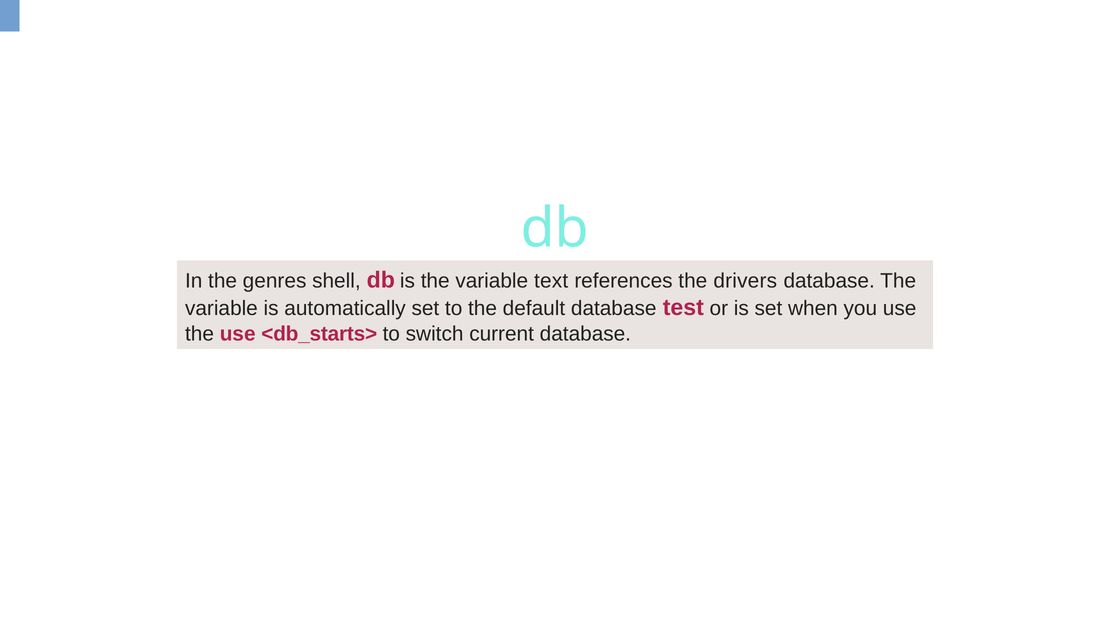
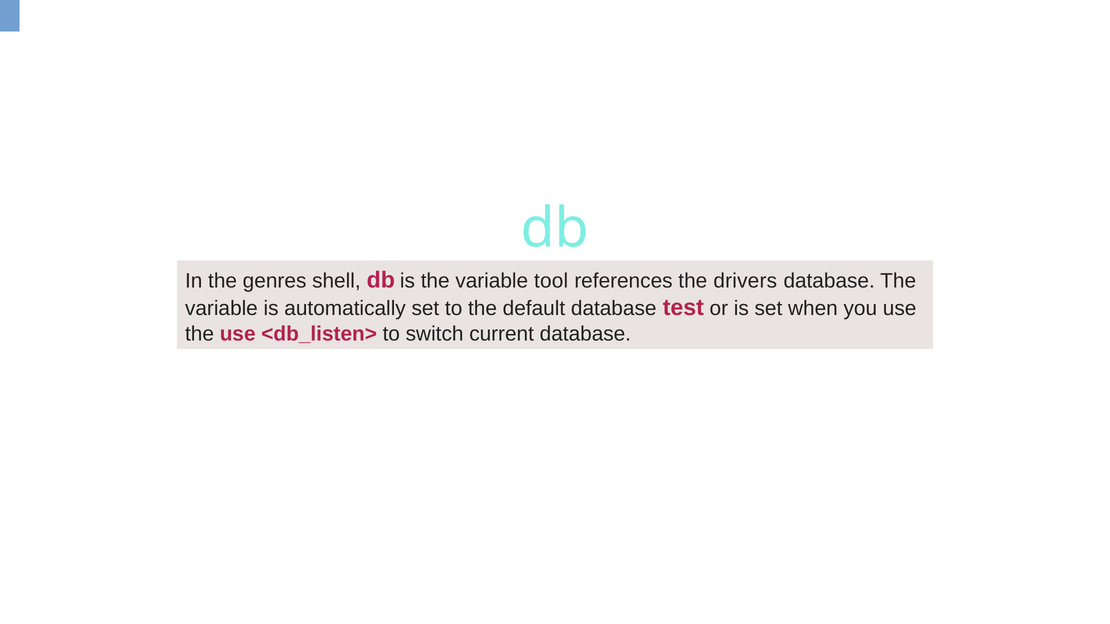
text: text -> tool
<db_starts>: <db_starts> -> <db_listen>
